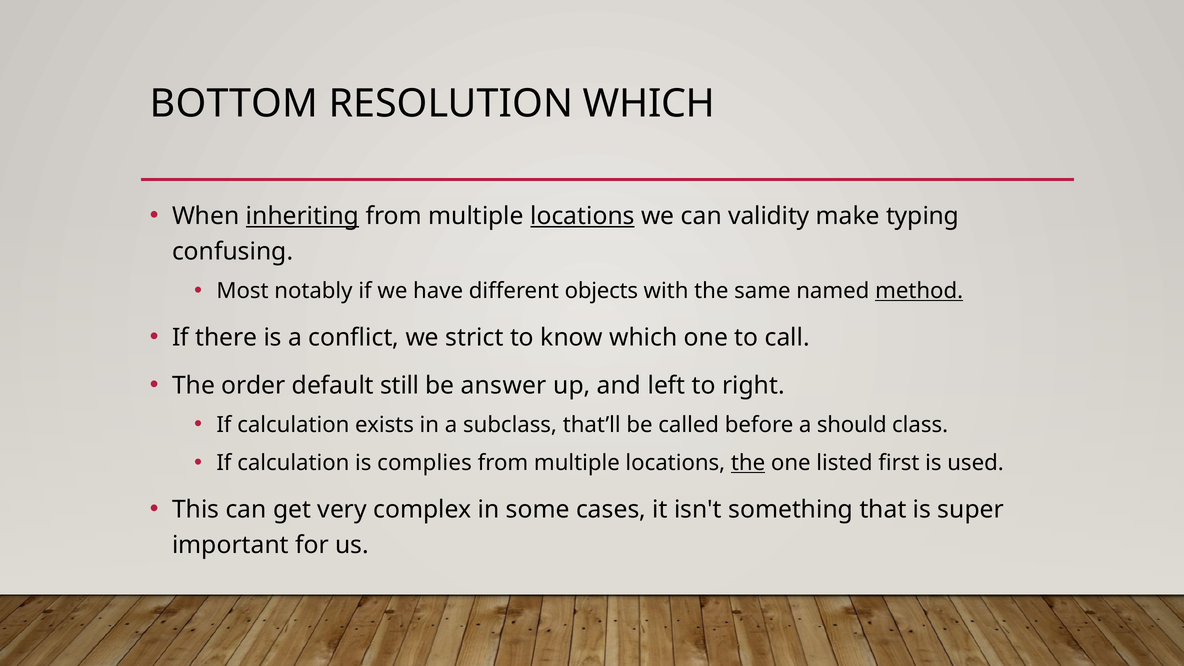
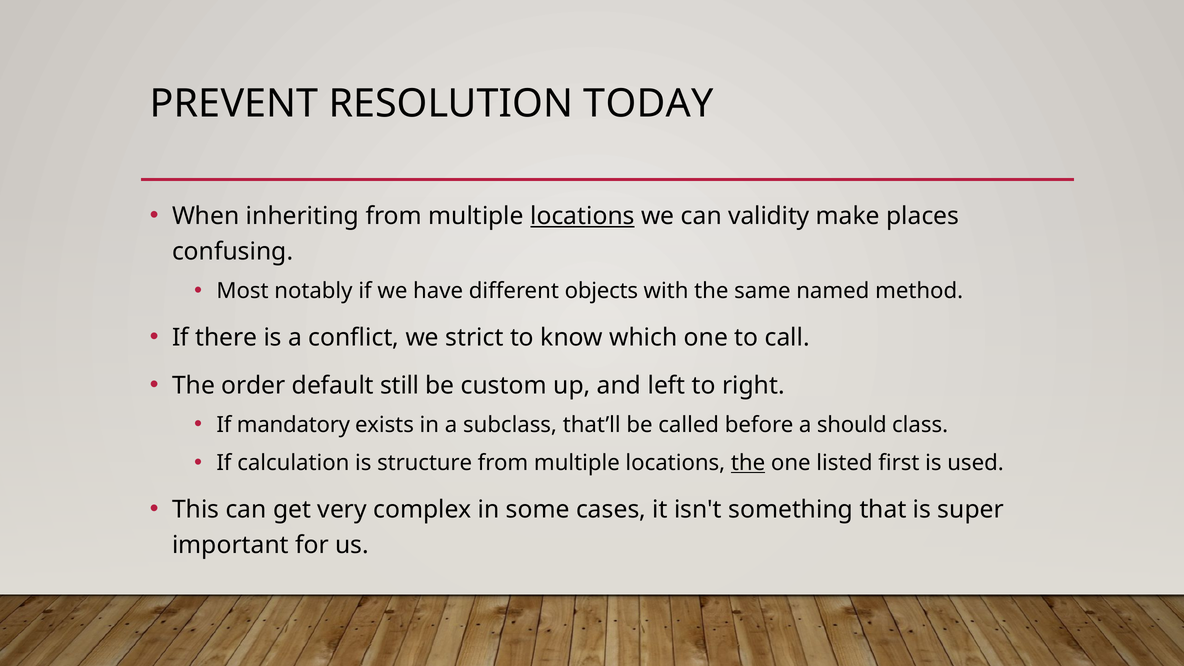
BOTTOM: BOTTOM -> PREVENT
RESOLUTION WHICH: WHICH -> TODAY
inheriting underline: present -> none
typing: typing -> places
method underline: present -> none
answer: answer -> custom
calculation at (293, 425): calculation -> mandatory
complies: complies -> structure
